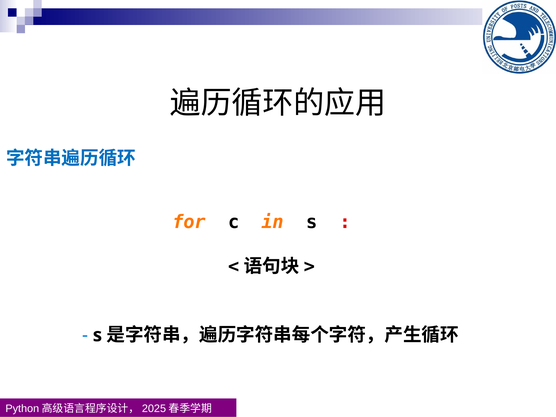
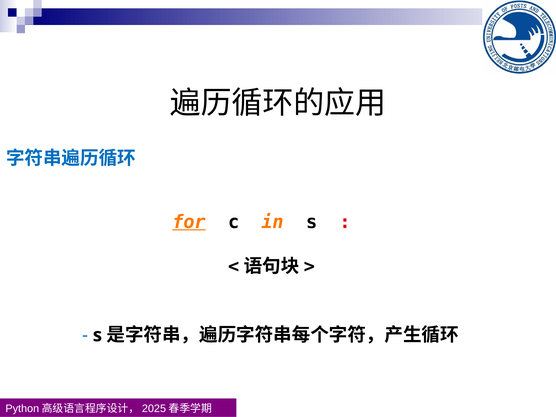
for underline: none -> present
